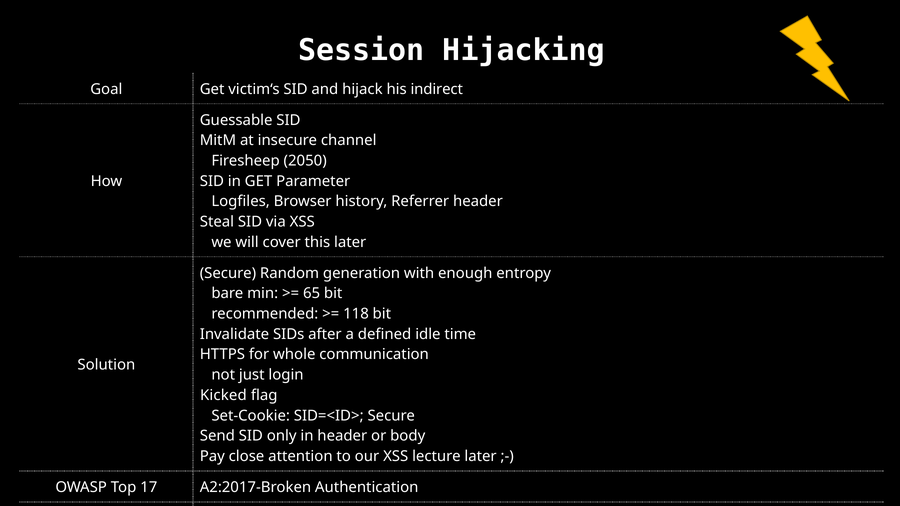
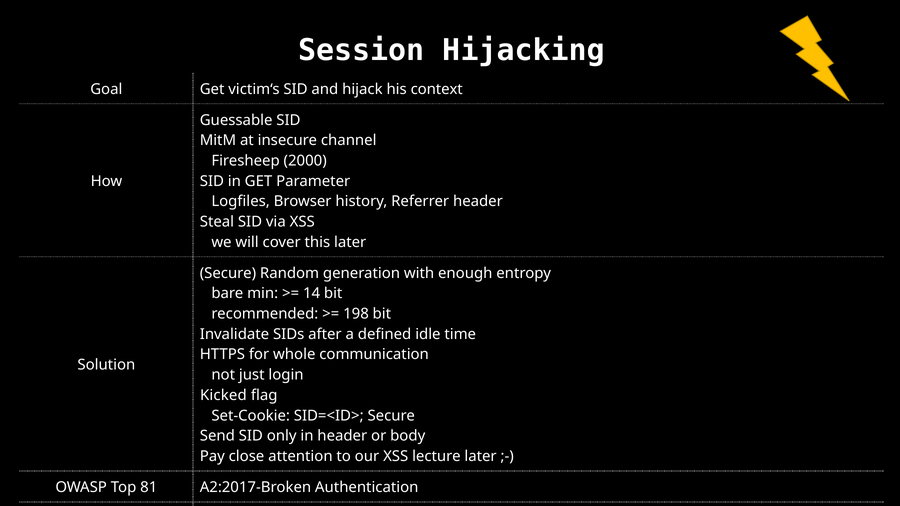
indirect: indirect -> context
2050: 2050 -> 2000
65: 65 -> 14
118: 118 -> 198
17: 17 -> 81
